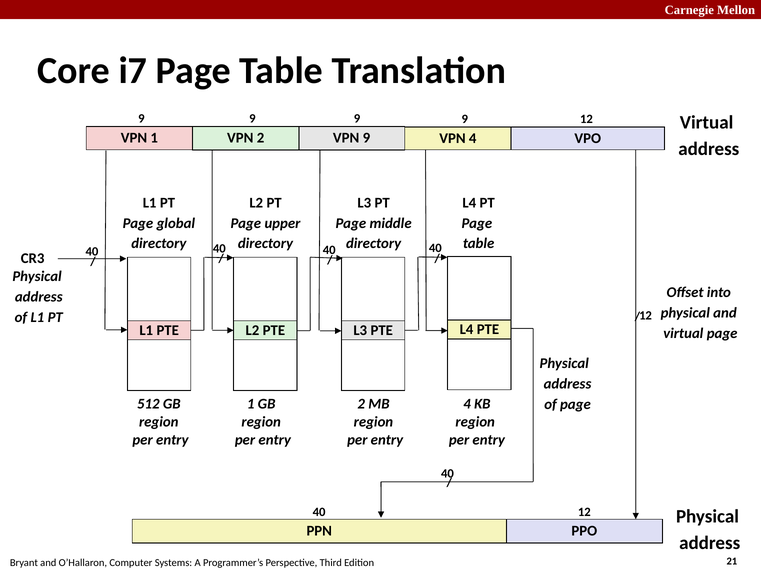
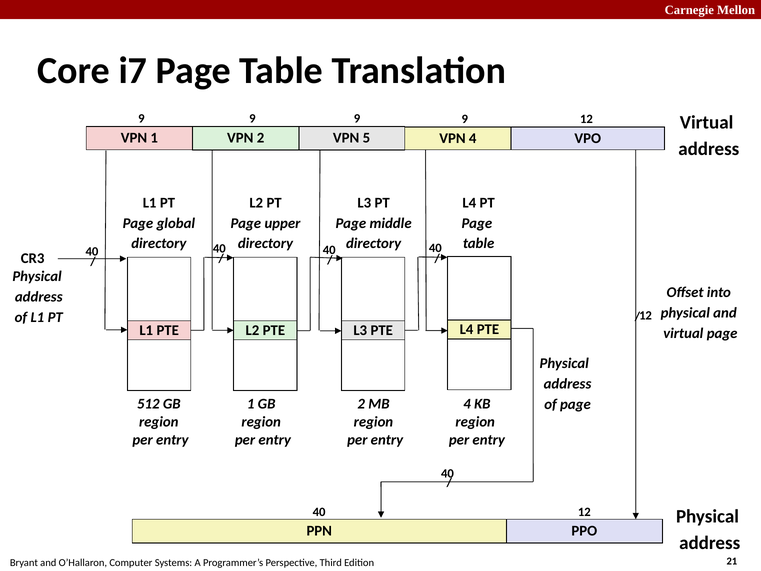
VPN 9: 9 -> 5
